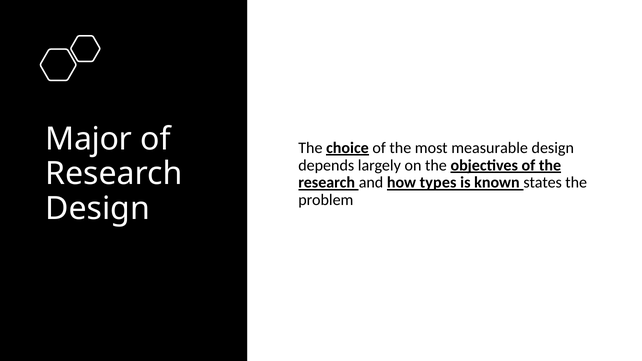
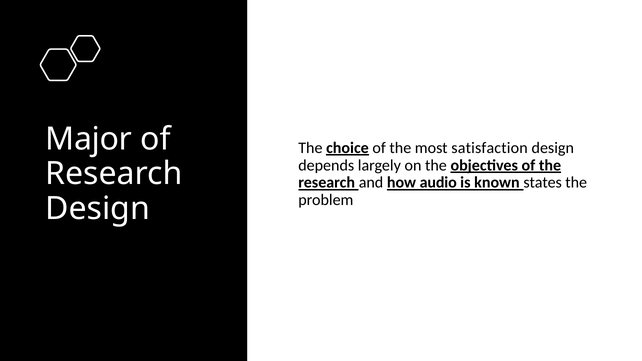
measurable: measurable -> satisfaction
types: types -> audio
